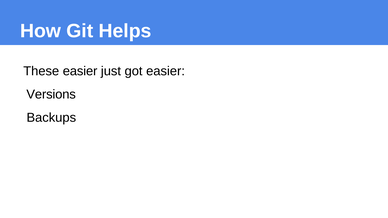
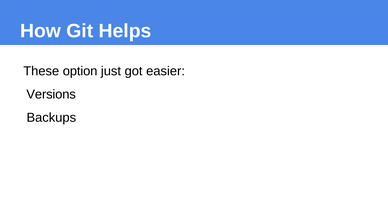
These easier: easier -> option
